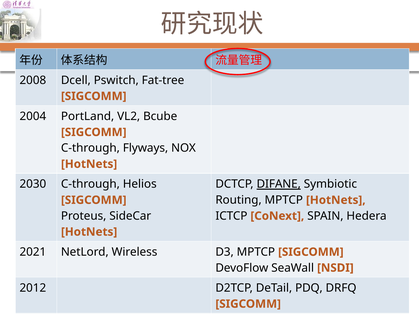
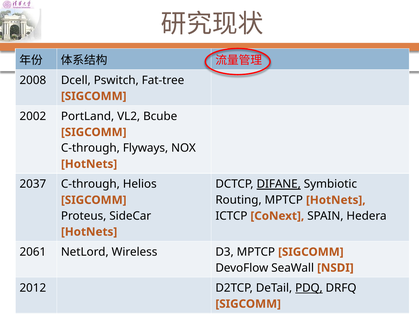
2004: 2004 -> 2002
2030: 2030 -> 2037
2021: 2021 -> 2061
PDQ underline: none -> present
